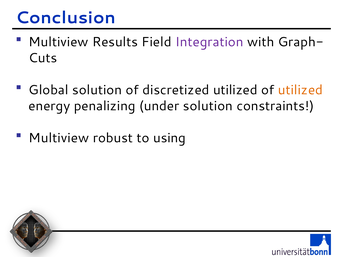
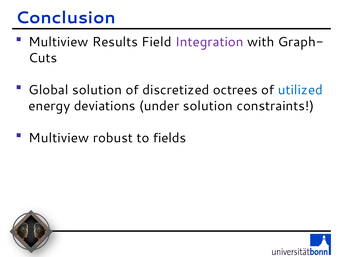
discretized utilized: utilized -> octrees
utilized at (300, 90) colour: orange -> blue
penalizing: penalizing -> deviations
using: using -> fields
